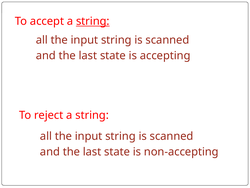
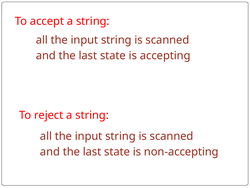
string at (93, 21) underline: present -> none
